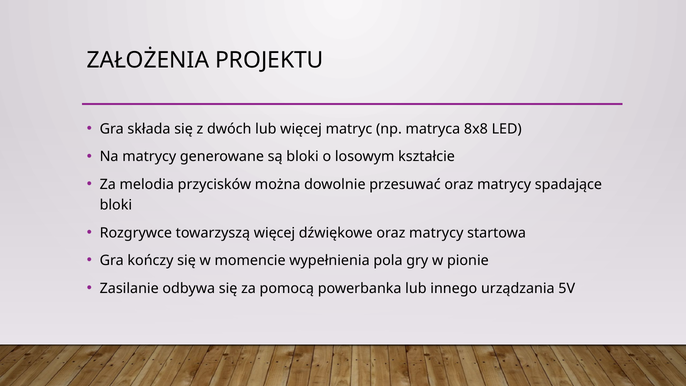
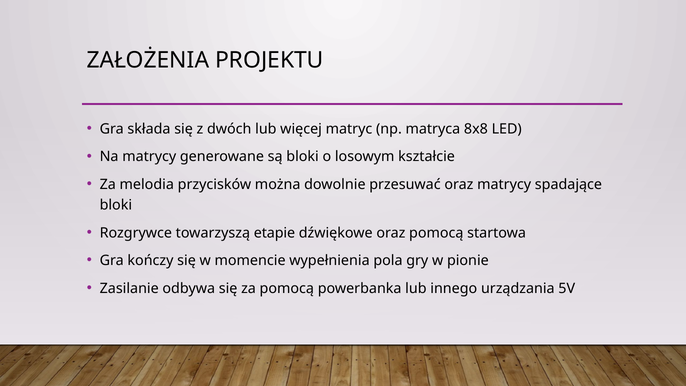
towarzyszą więcej: więcej -> etapie
dźwiękowe oraz matrycy: matrycy -> pomocą
